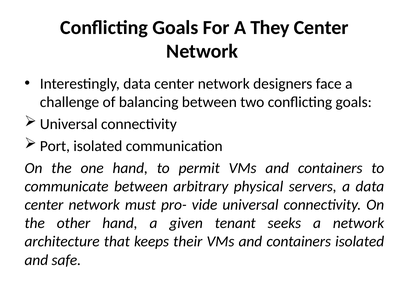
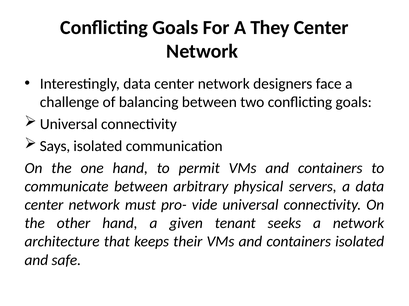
Port: Port -> Says
